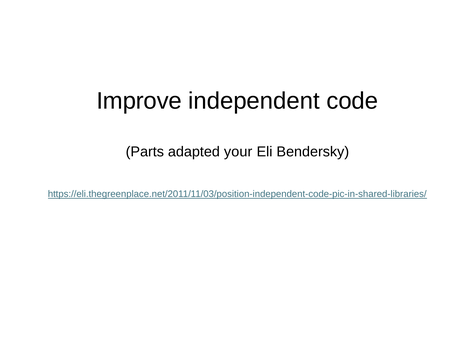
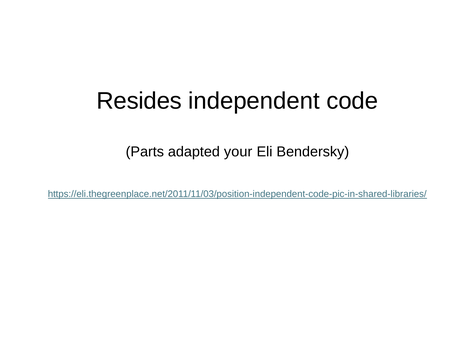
Improve: Improve -> Resides
